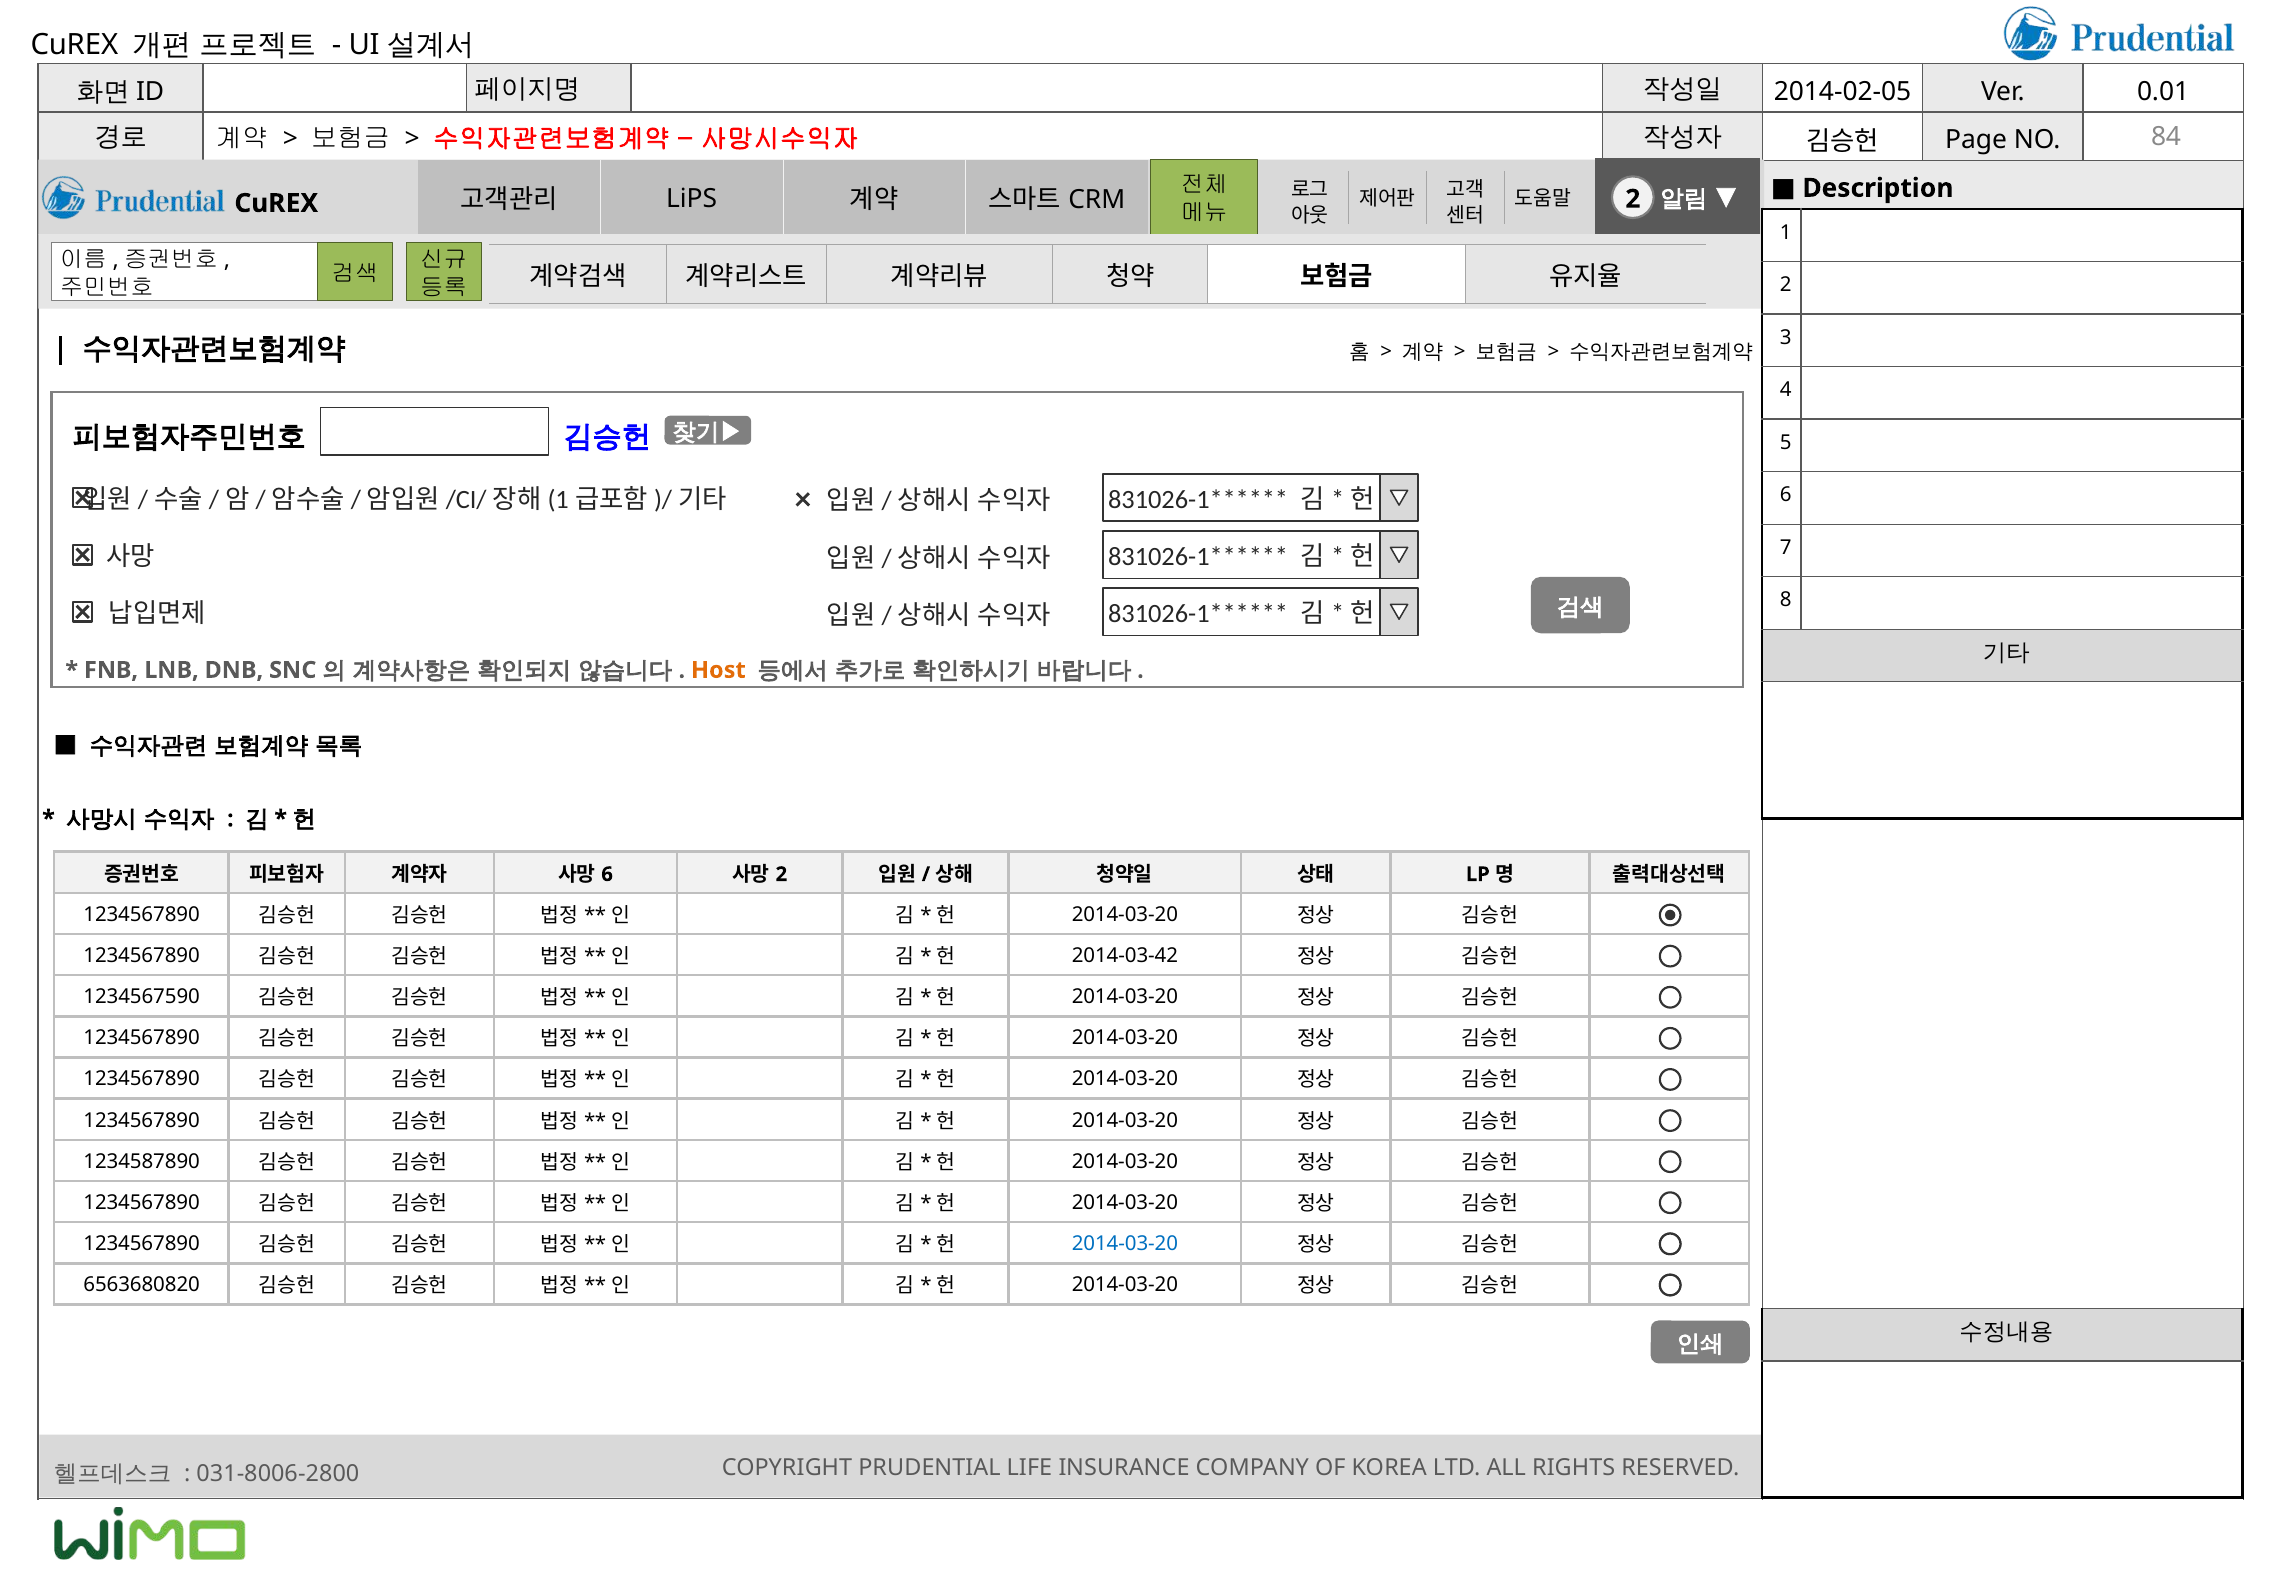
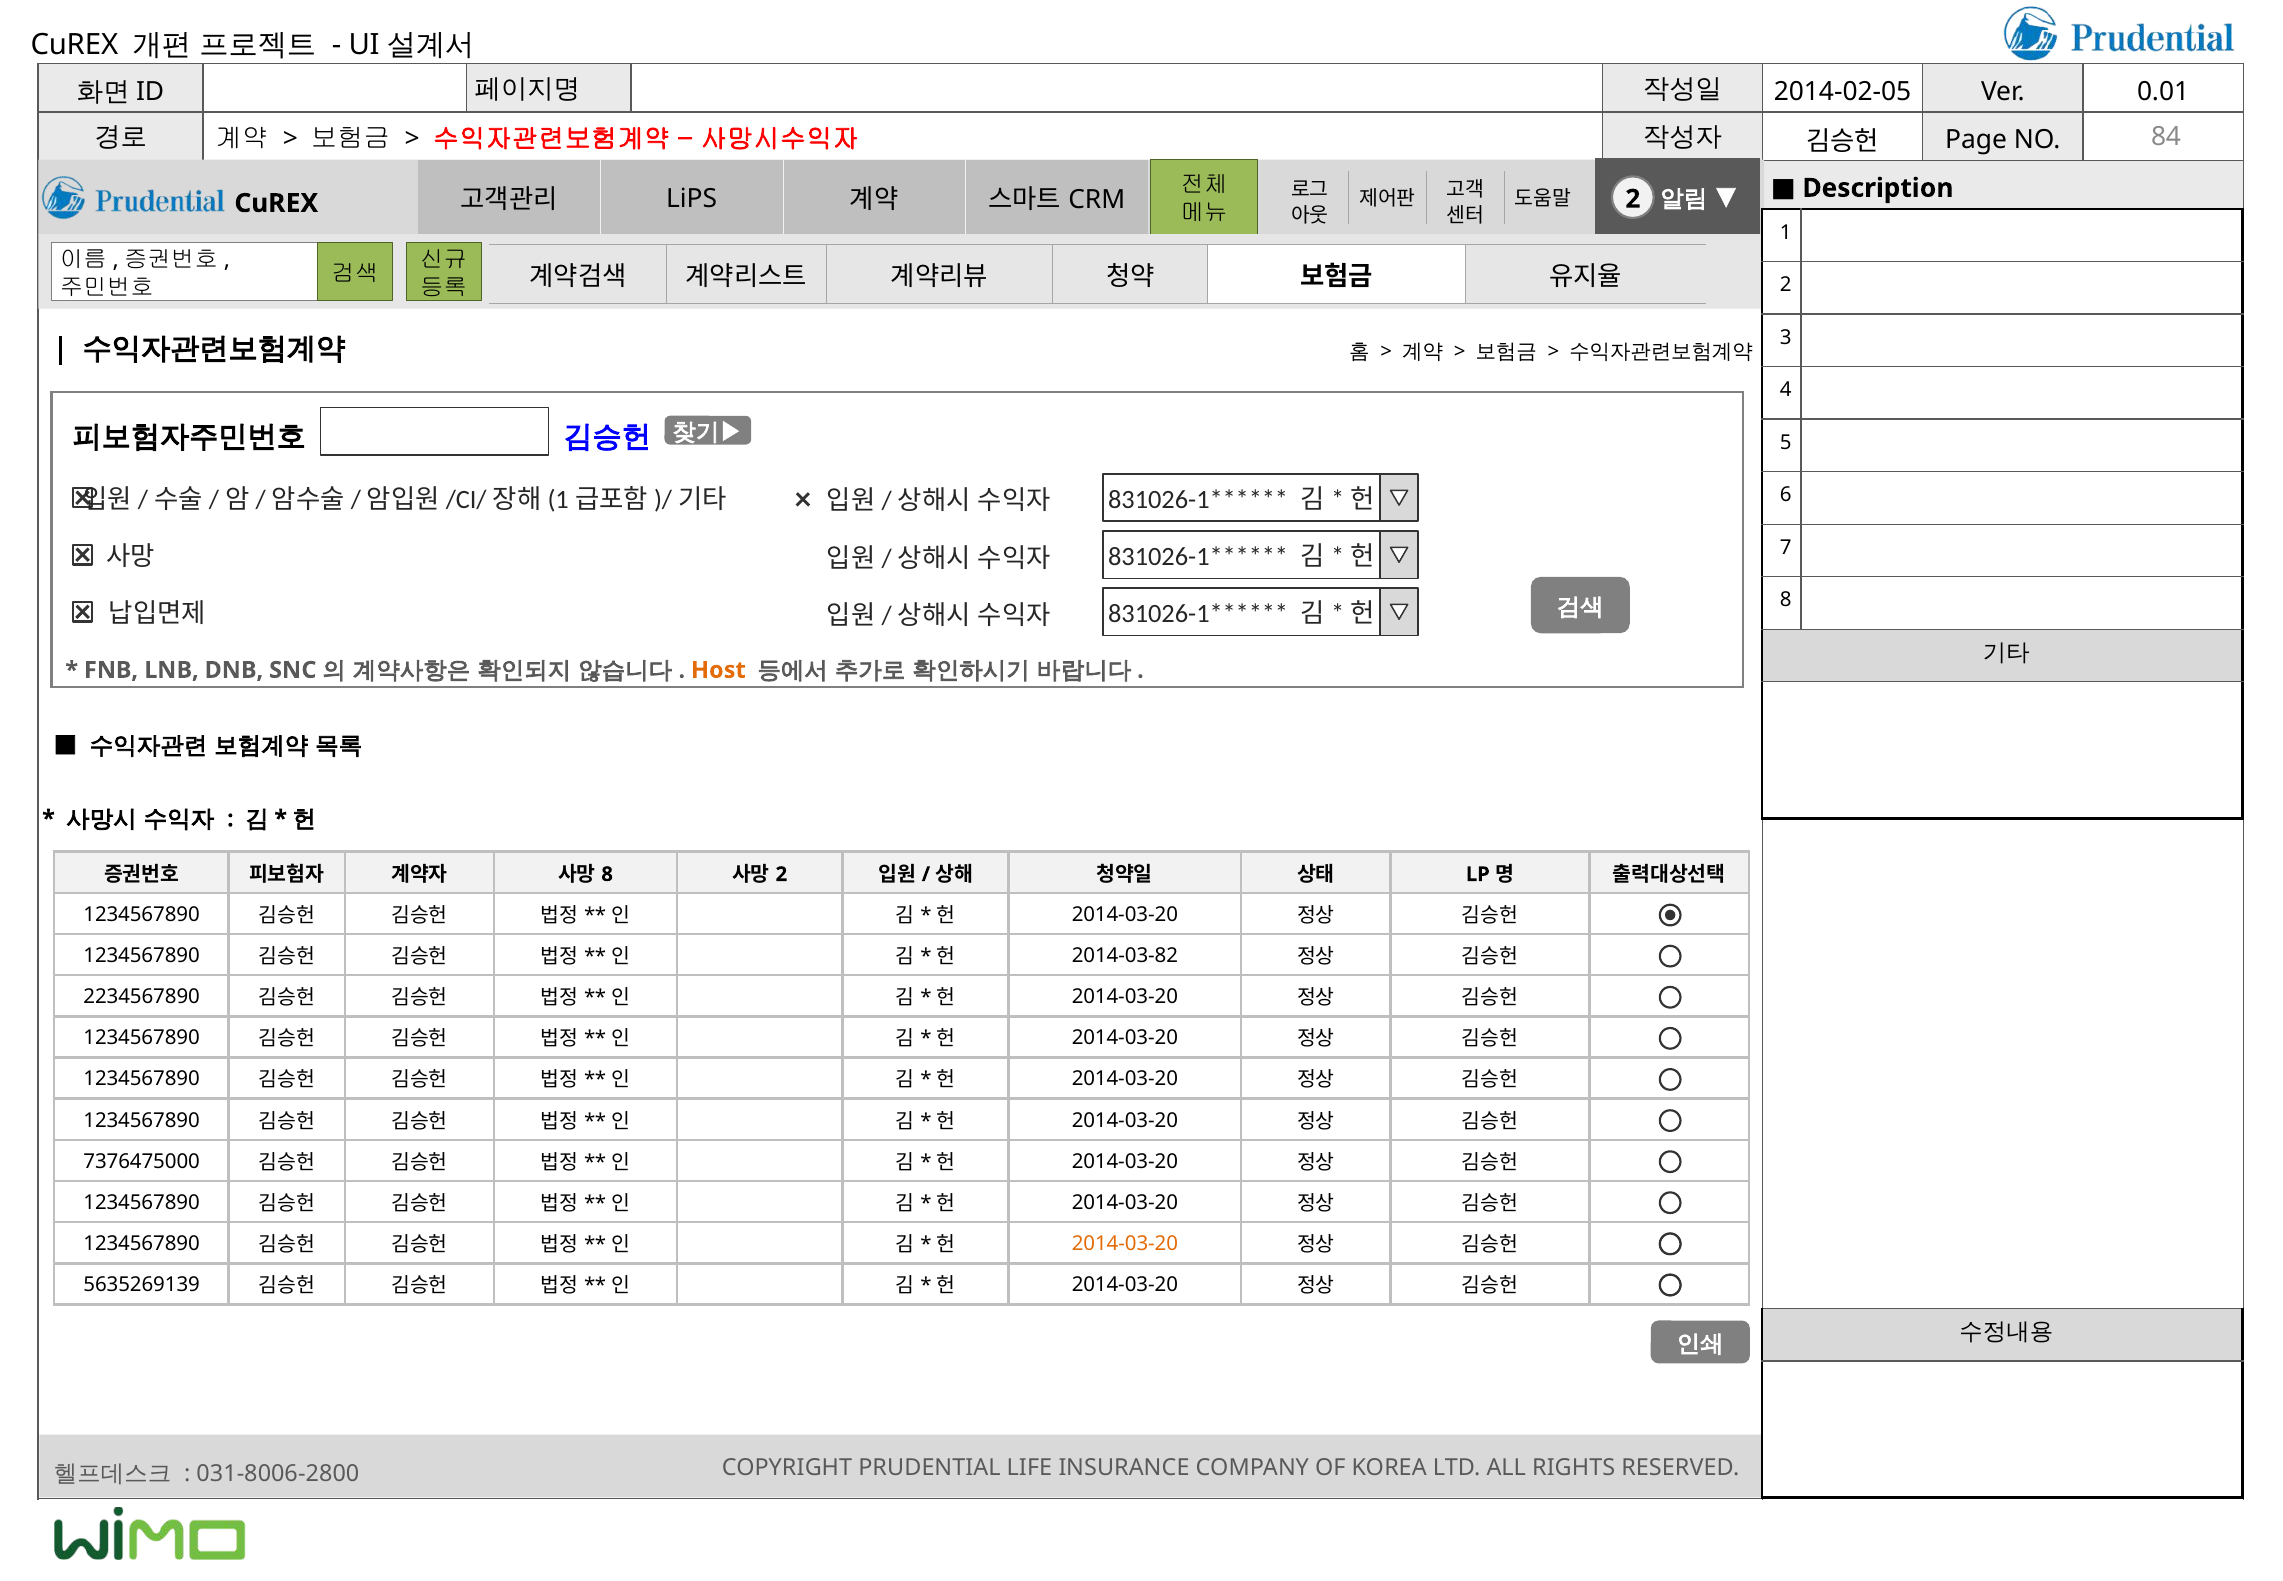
6 at (607, 874): 6 -> 8
2014-03-42: 2014-03-42 -> 2014-03-82
1234567590: 1234567590 -> 2234567890
1234587890: 1234587890 -> 7376475000
2014-03-20 at (1125, 1243) colour: blue -> orange
6563680820: 6563680820 -> 5635269139
